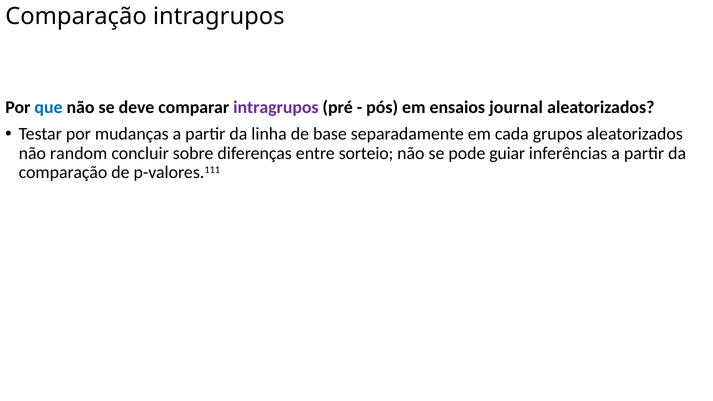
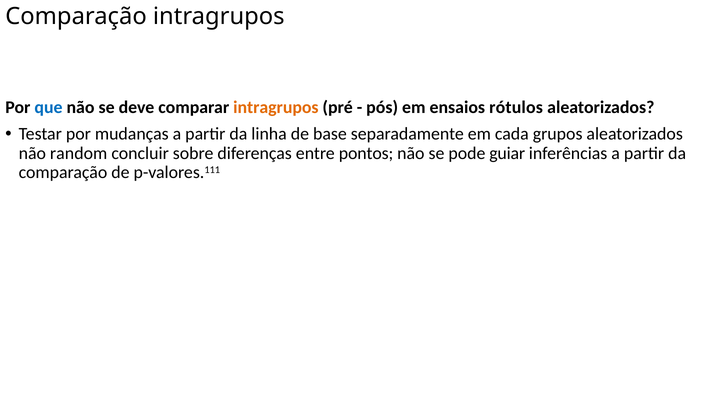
intragrupos at (276, 107) colour: purple -> orange
journal: journal -> rótulos
sorteio: sorteio -> pontos
